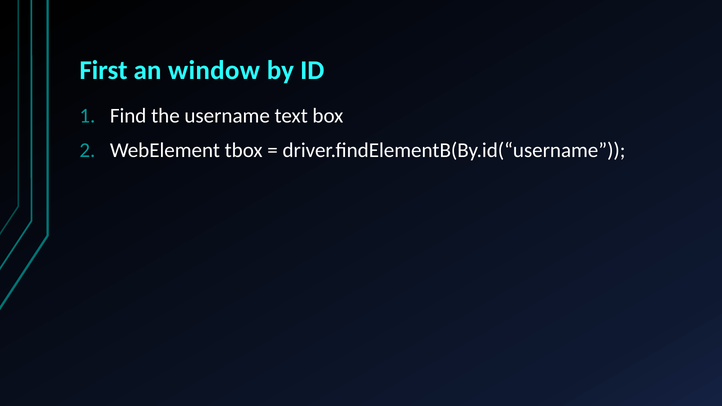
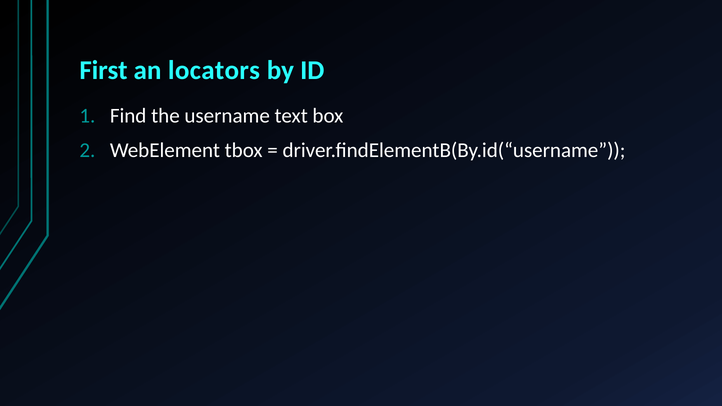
window: window -> locators
